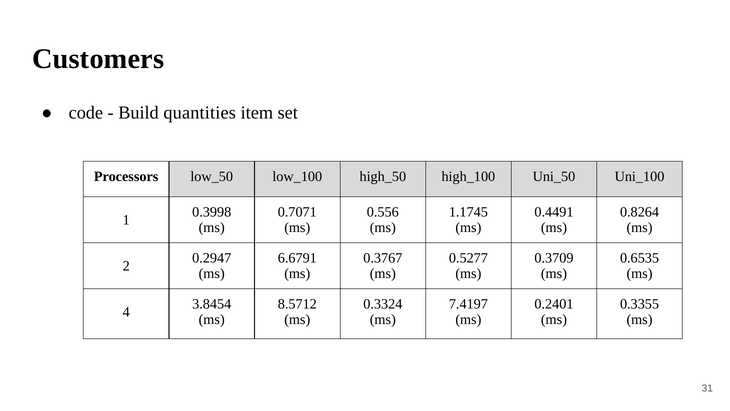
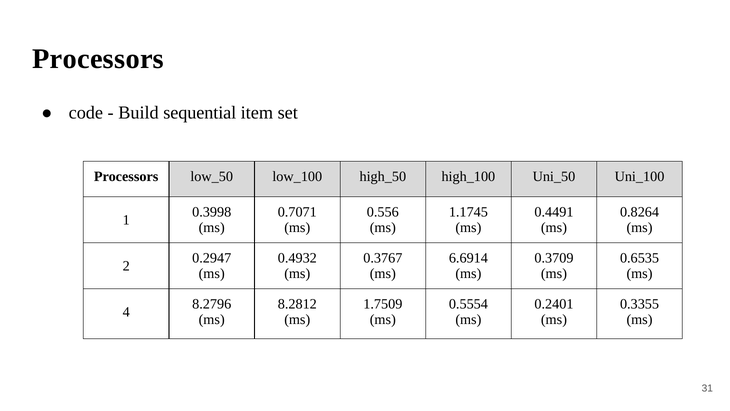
Customers at (98, 59): Customers -> Processors
quantities: quantities -> sequential
6.6791: 6.6791 -> 0.4932
0.5277: 0.5277 -> 6.6914
3.8454: 3.8454 -> 8.2796
8.5712: 8.5712 -> 8.2812
0.3324: 0.3324 -> 1.7509
7.4197: 7.4197 -> 0.5554
